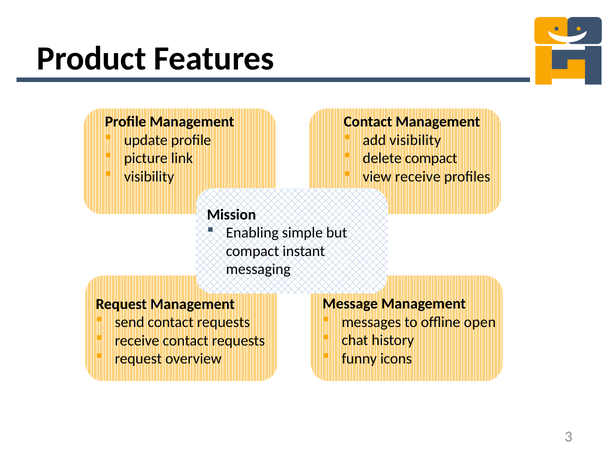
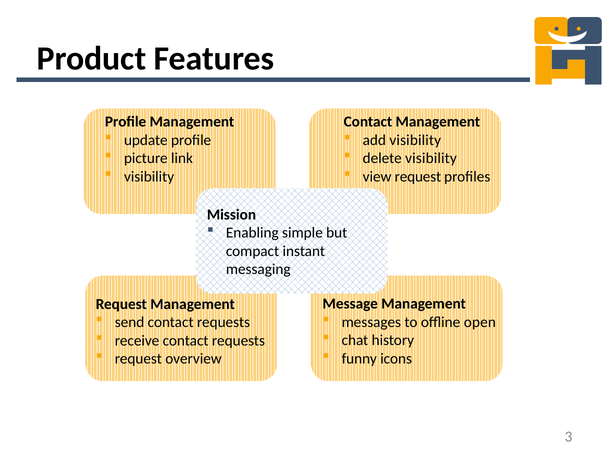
delete compact: compact -> visibility
view receive: receive -> request
